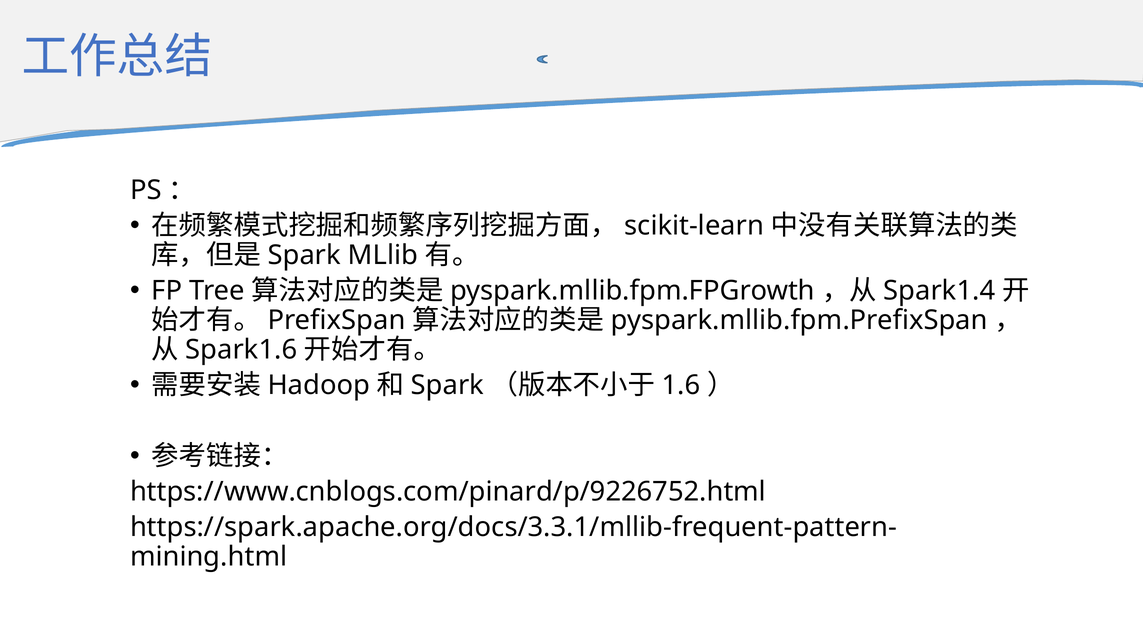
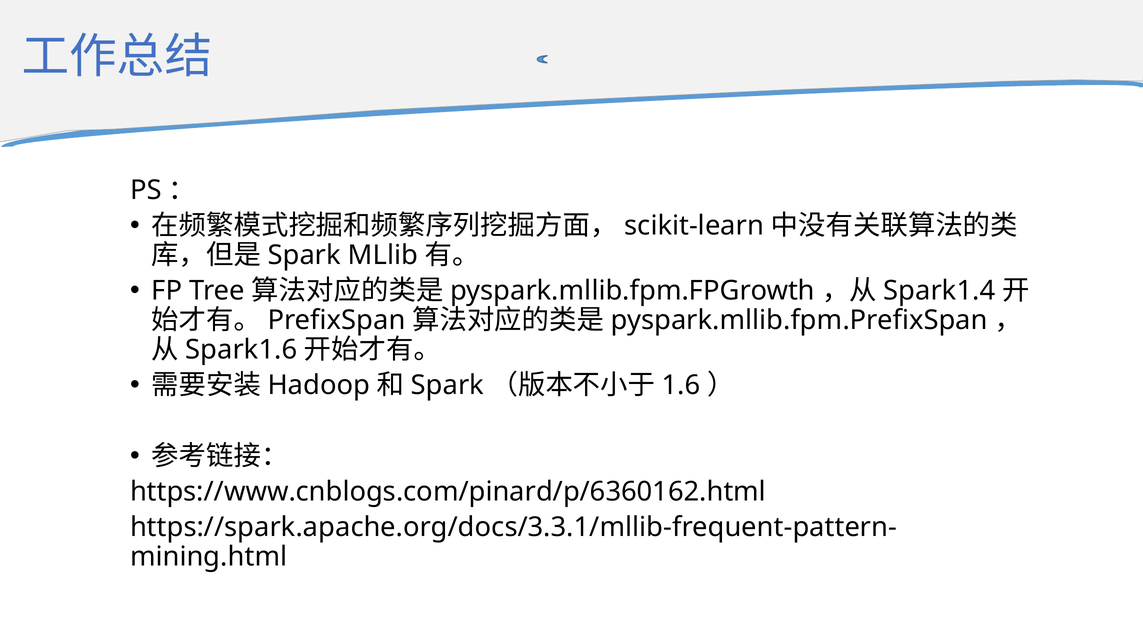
https://www.cnblogs.com/pinard/p/9226752.html: https://www.cnblogs.com/pinard/p/9226752.html -> https://www.cnblogs.com/pinard/p/6360162.html
